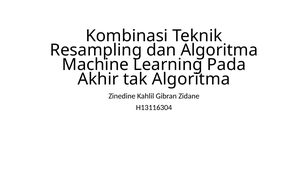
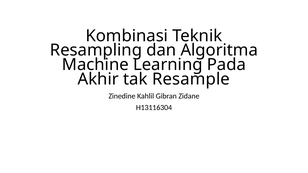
tak Algoritma: Algoritma -> Resample
